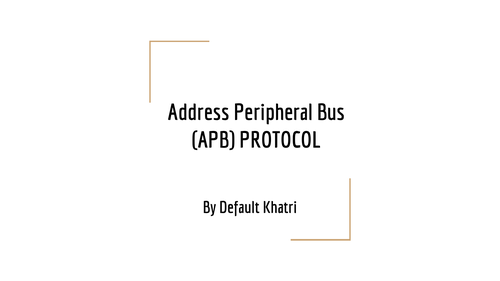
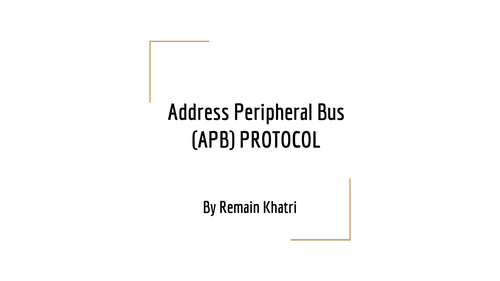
Default: Default -> Remain
